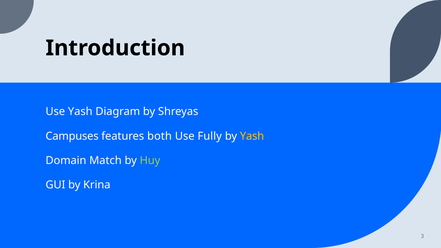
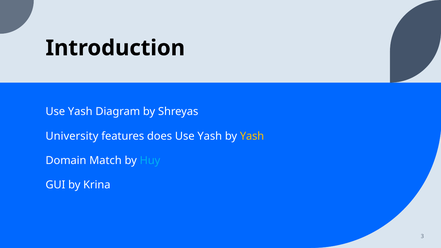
Campuses: Campuses -> University
both: both -> does
Fully at (210, 136): Fully -> Yash
Huy colour: light green -> light blue
